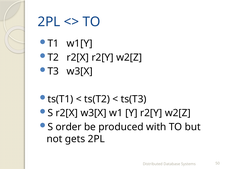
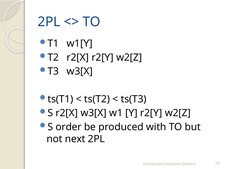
gets: gets -> next
